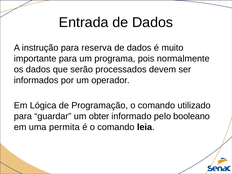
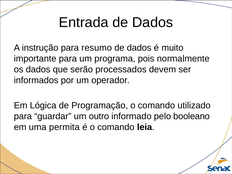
reserva: reserva -> resumo
obter: obter -> outro
